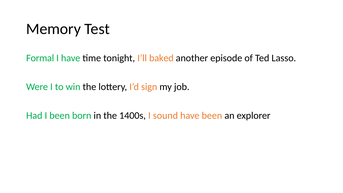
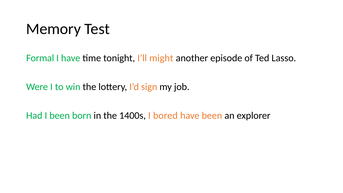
baked: baked -> might
sound: sound -> bored
